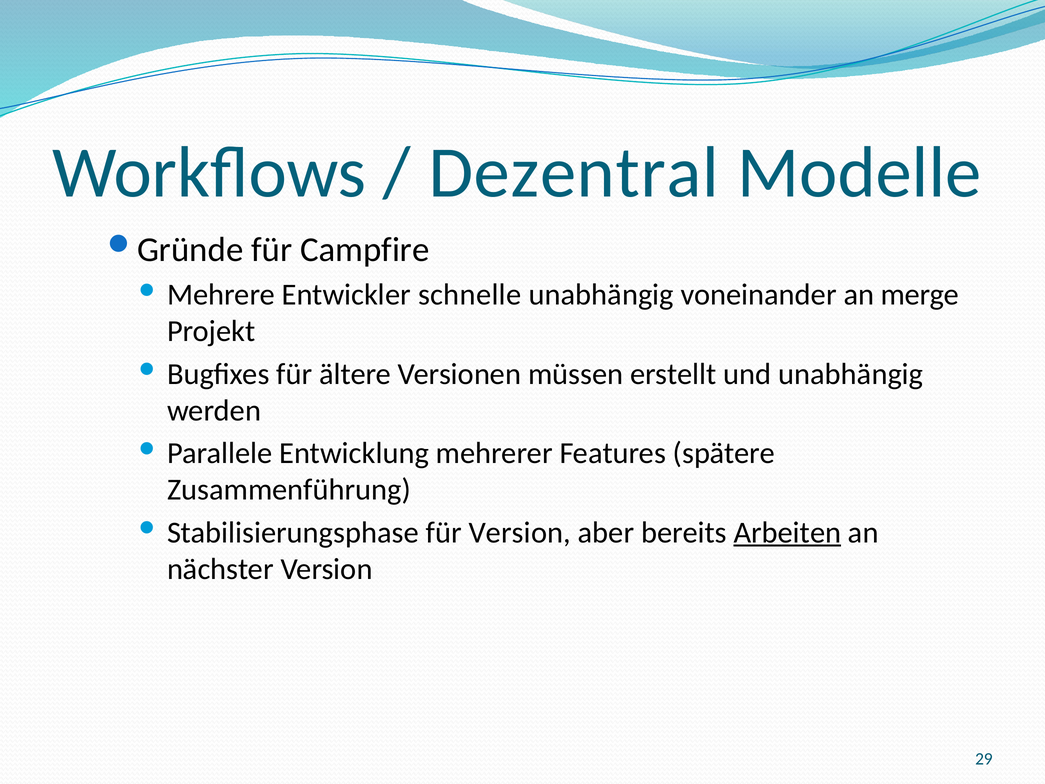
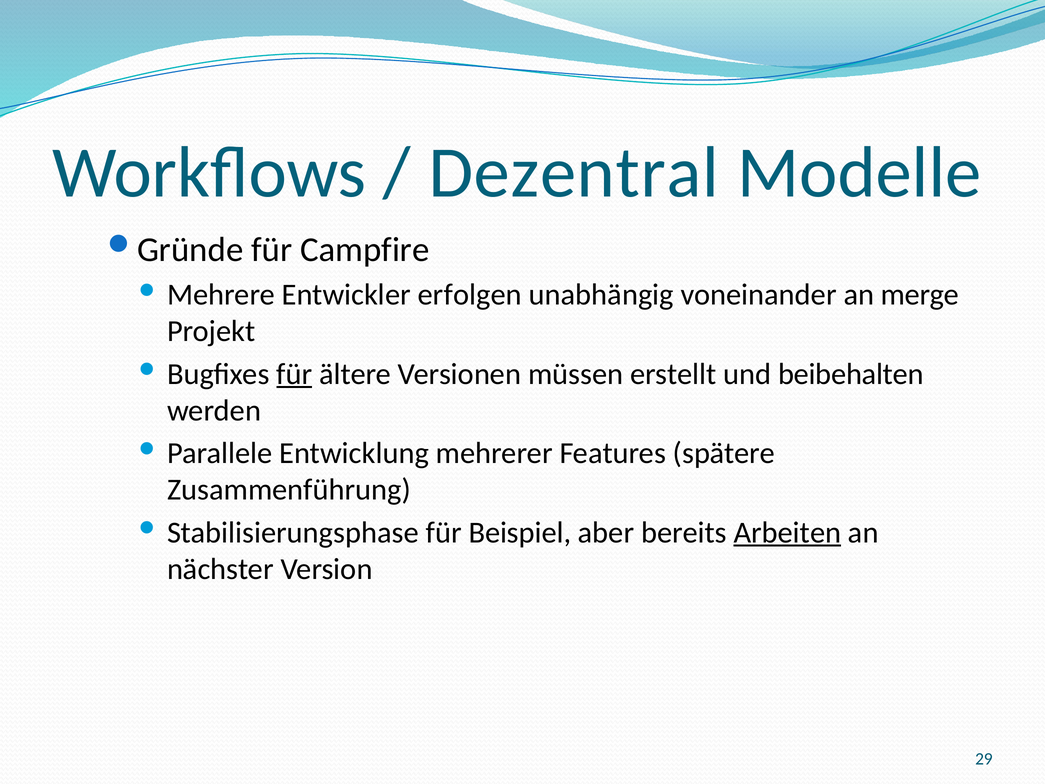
schnelle: schnelle -> erfolgen
für at (294, 374) underline: none -> present
und unabhängig: unabhängig -> beibehalten
für Version: Version -> Beispiel
